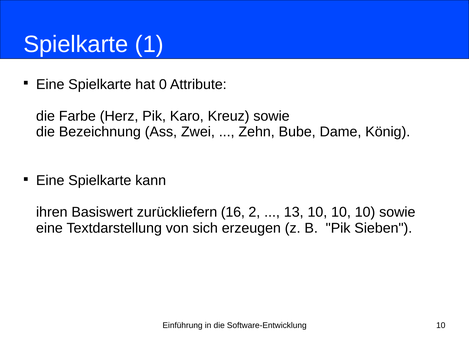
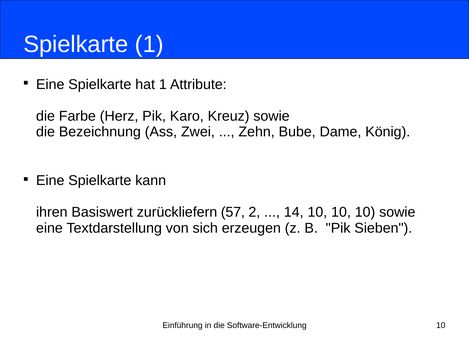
hat 0: 0 -> 1
16: 16 -> 57
13: 13 -> 14
